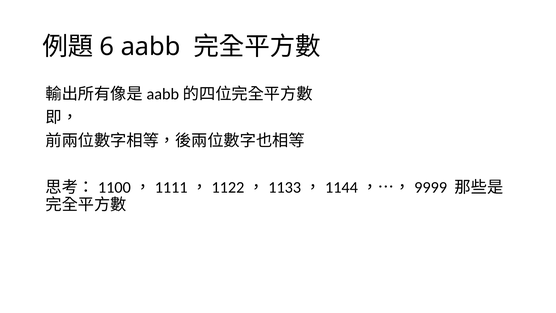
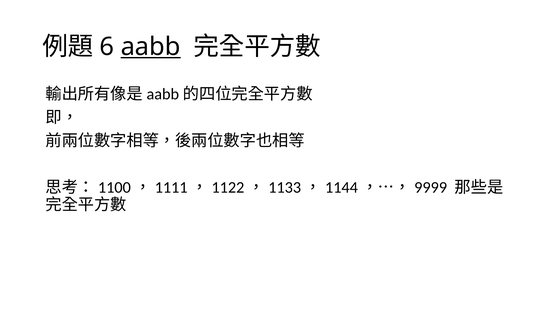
aabb underline: none -> present
